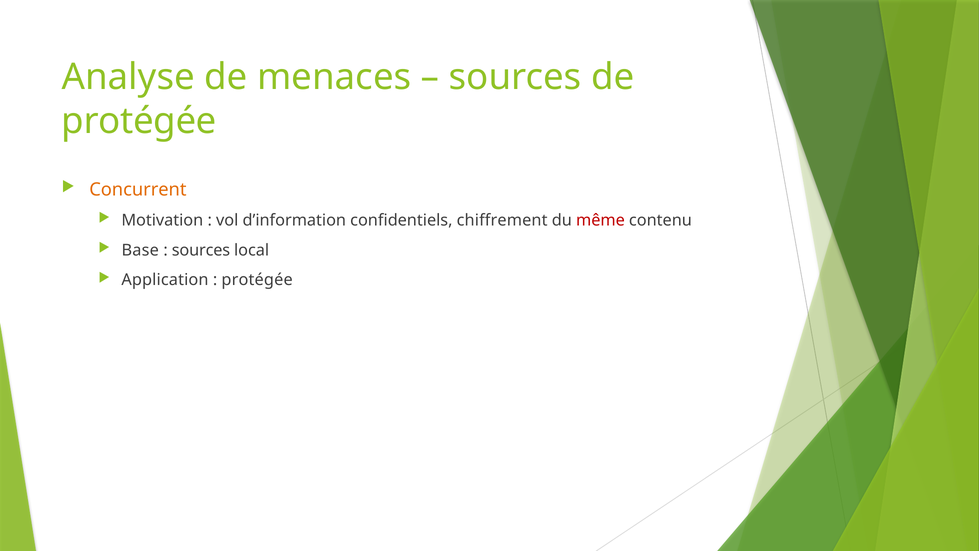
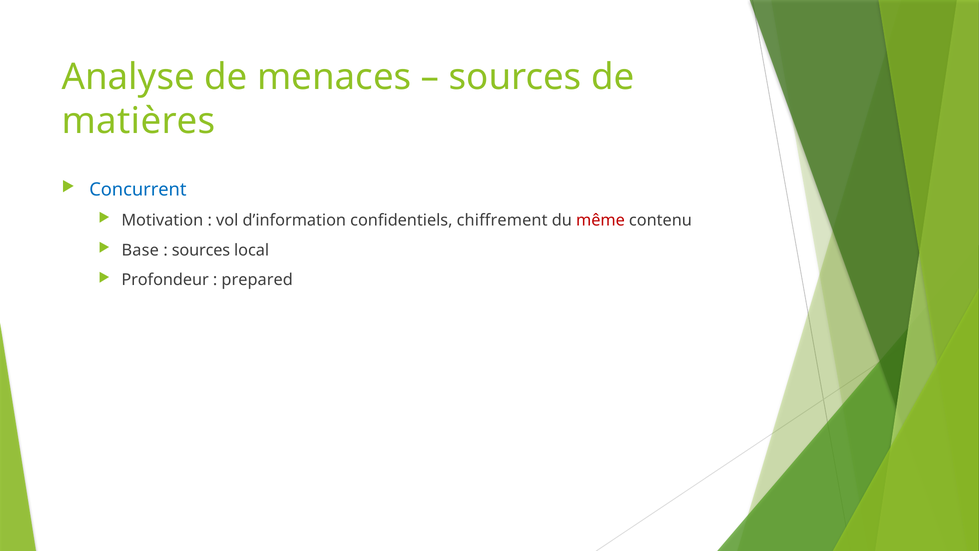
protégée at (139, 121): protégée -> matières
Concurrent colour: orange -> blue
Application: Application -> Profondeur
protégée at (257, 280): protégée -> prepared
